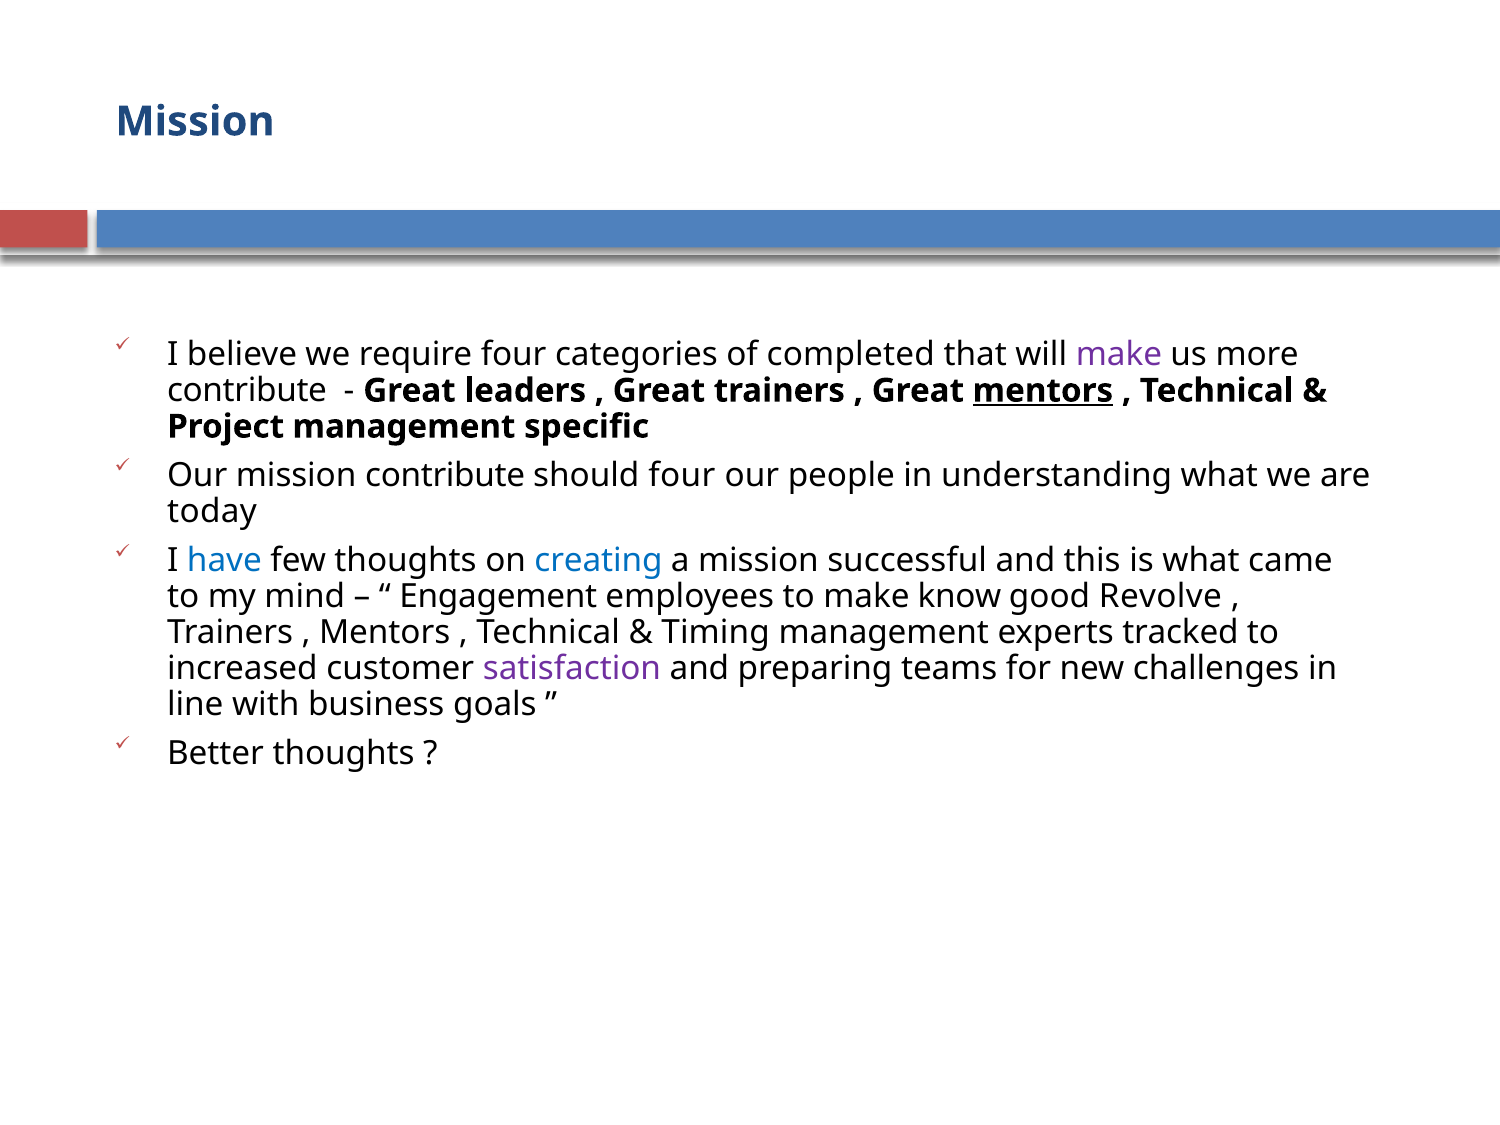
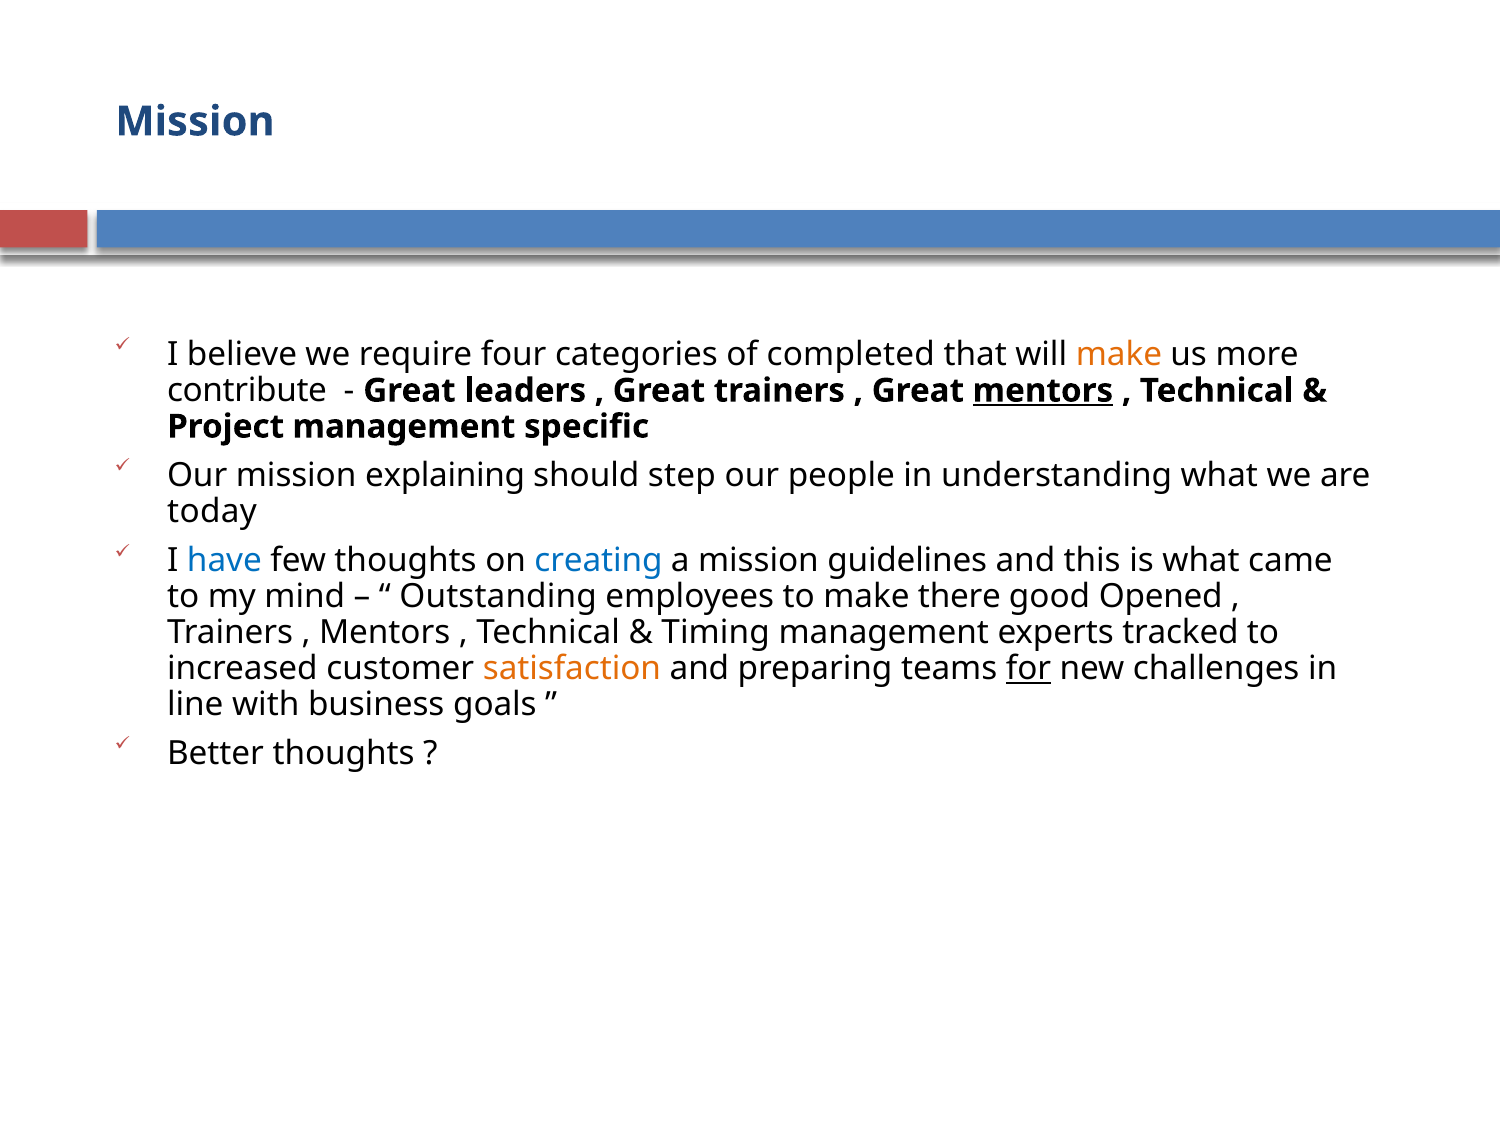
make at (1119, 355) colour: purple -> orange
mission contribute: contribute -> explaining
should four: four -> step
successful: successful -> guidelines
Engagement: Engagement -> Outstanding
know: know -> there
Revolve: Revolve -> Opened
satisfaction colour: purple -> orange
for underline: none -> present
